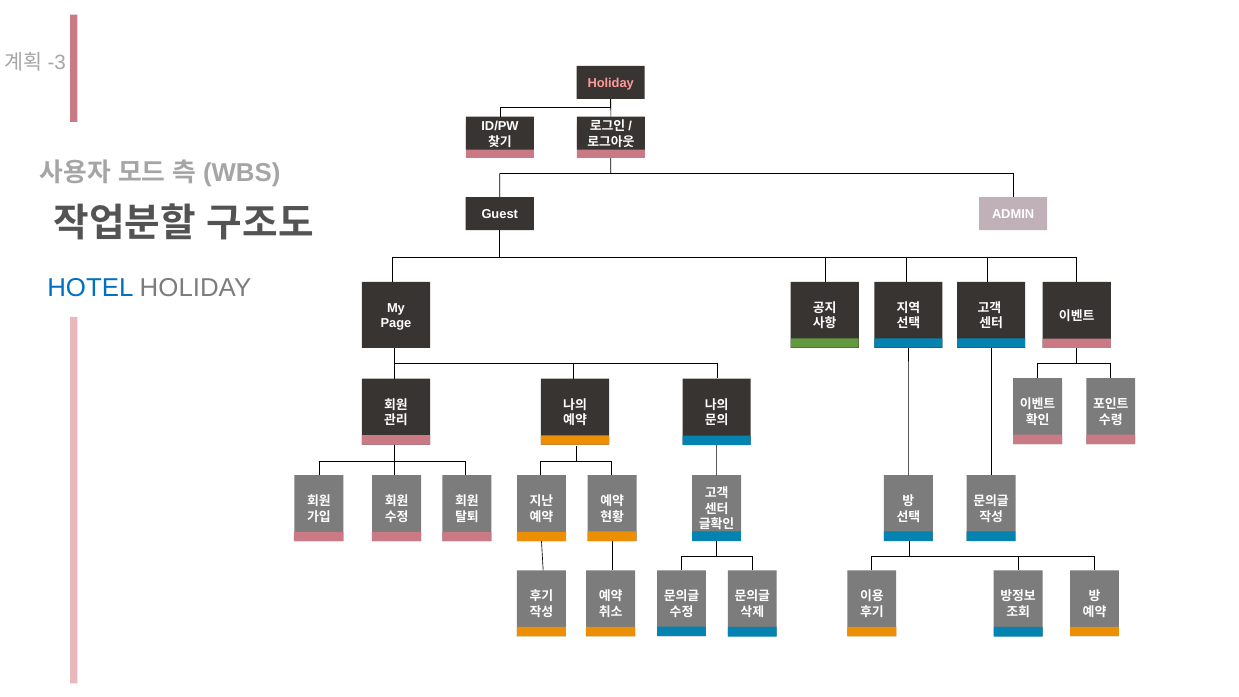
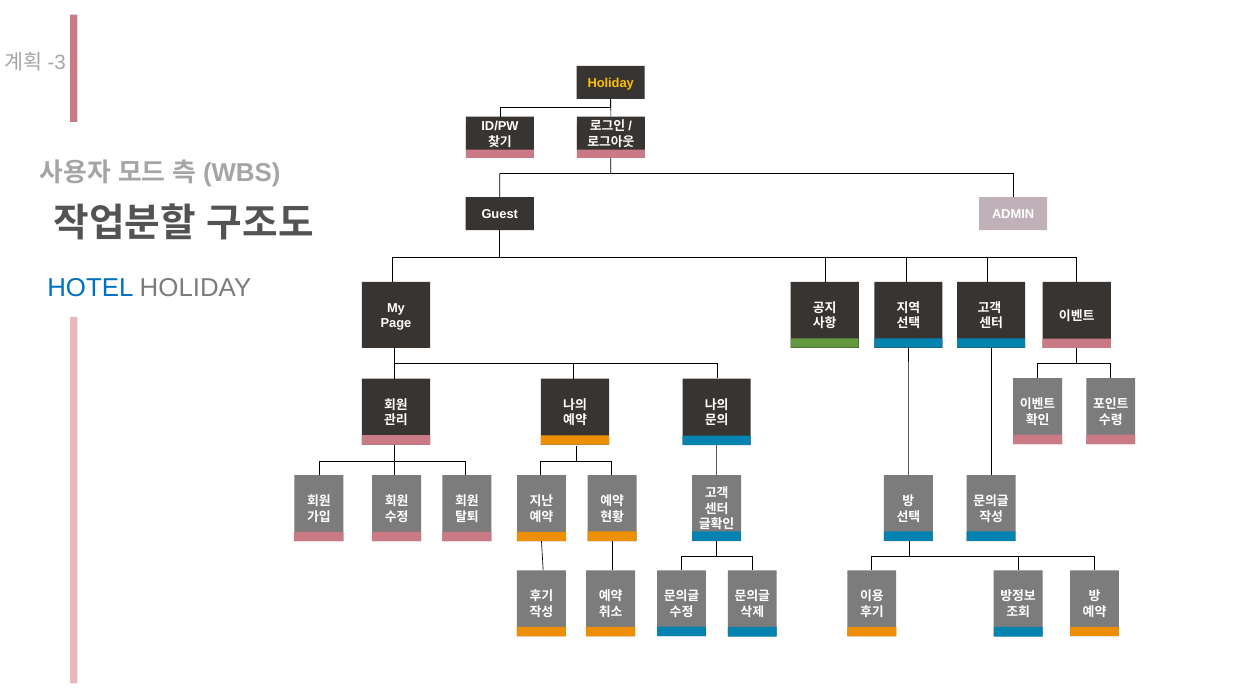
Holiday at (611, 83) colour: pink -> yellow
